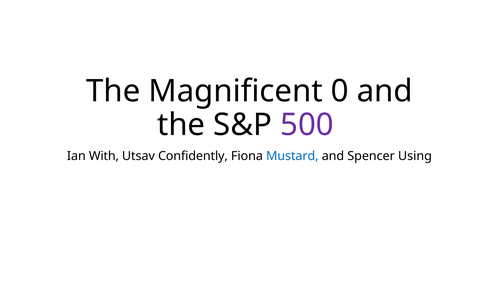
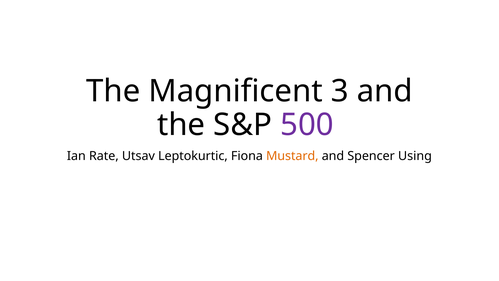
0: 0 -> 3
With: With -> Rate
Confidently: Confidently -> Leptokurtic
Mustard colour: blue -> orange
